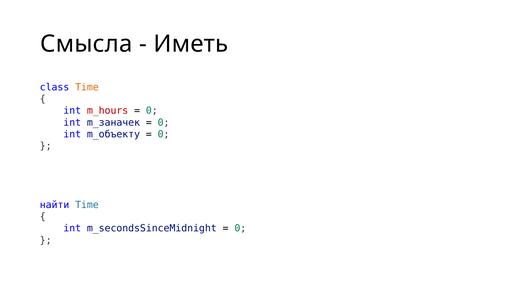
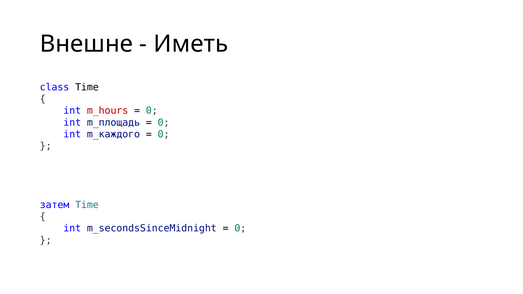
Смысла: Смысла -> Внешне
Time at (87, 87) colour: orange -> black
m_заначек: m_заначек -> m_площадь
m_объекту: m_объекту -> m_каждого
найти: найти -> затем
